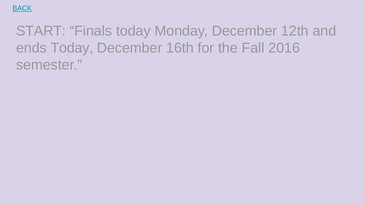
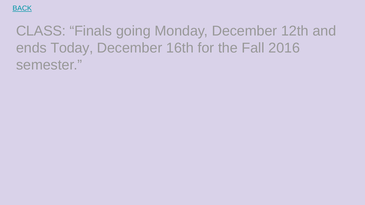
START: START -> CLASS
Finals today: today -> going
